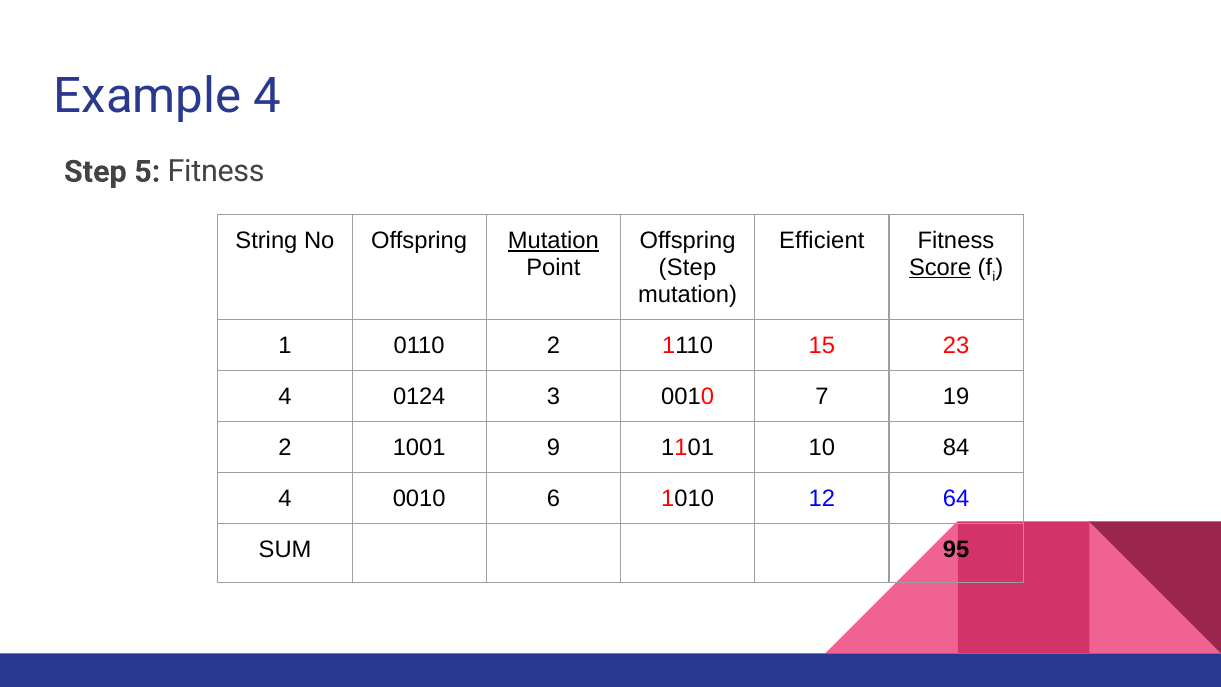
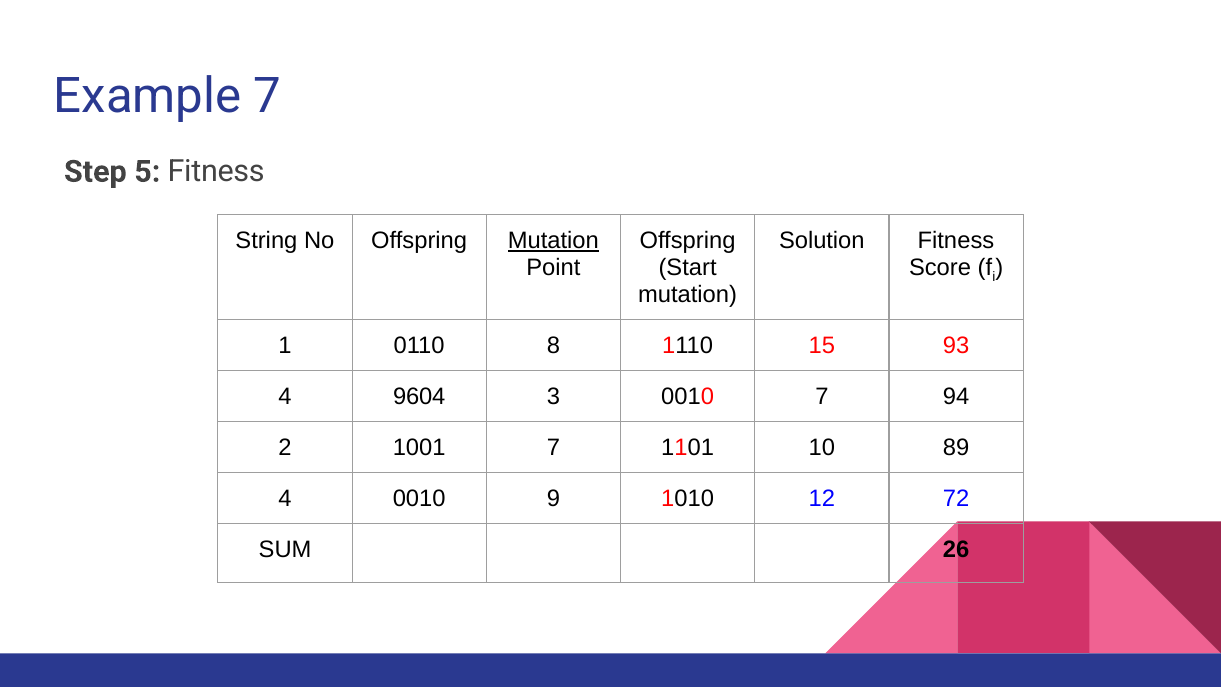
Example 4: 4 -> 7
Efficient: Efficient -> Solution
Step at (688, 267): Step -> Start
Score underline: present -> none
0110 2: 2 -> 8
23: 23 -> 93
0124: 0124 -> 9604
19: 19 -> 94
1001 9: 9 -> 7
84: 84 -> 89
6: 6 -> 9
64: 64 -> 72
95: 95 -> 26
